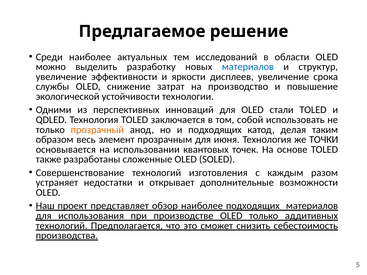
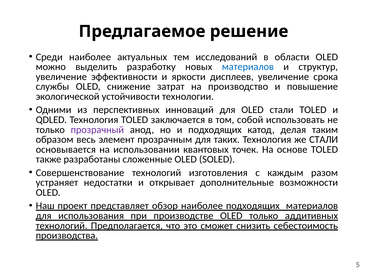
прозрачный colour: orange -> purple
июня: июня -> таких
же ТОЧКИ: ТОЧКИ -> СТАЛИ
